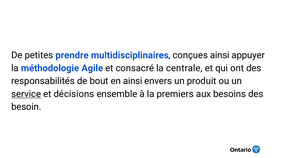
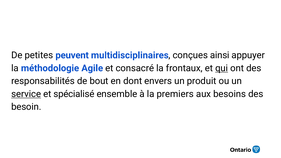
prendre: prendre -> peuvent
centrale: centrale -> frontaux
qui underline: none -> present
en ainsi: ainsi -> dont
décisions: décisions -> spécialisé
